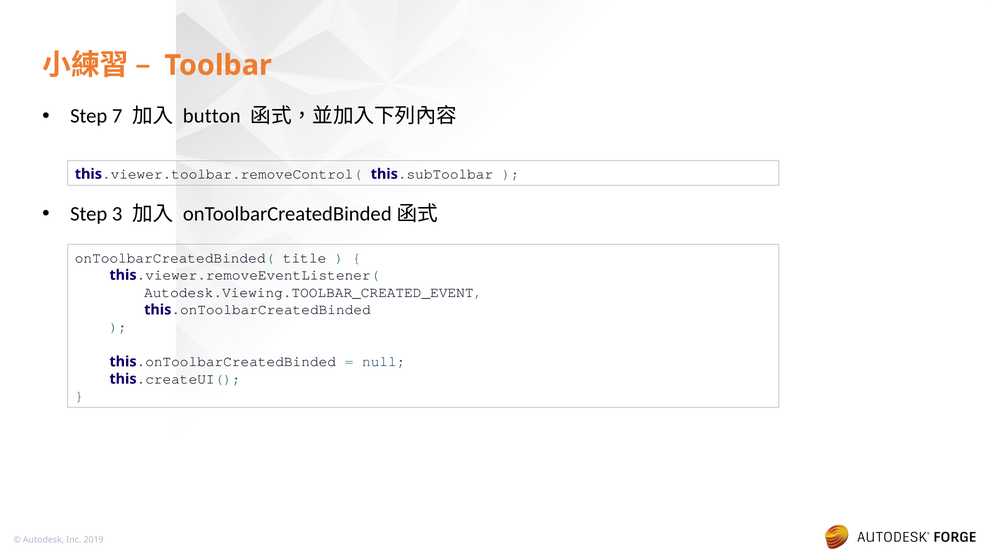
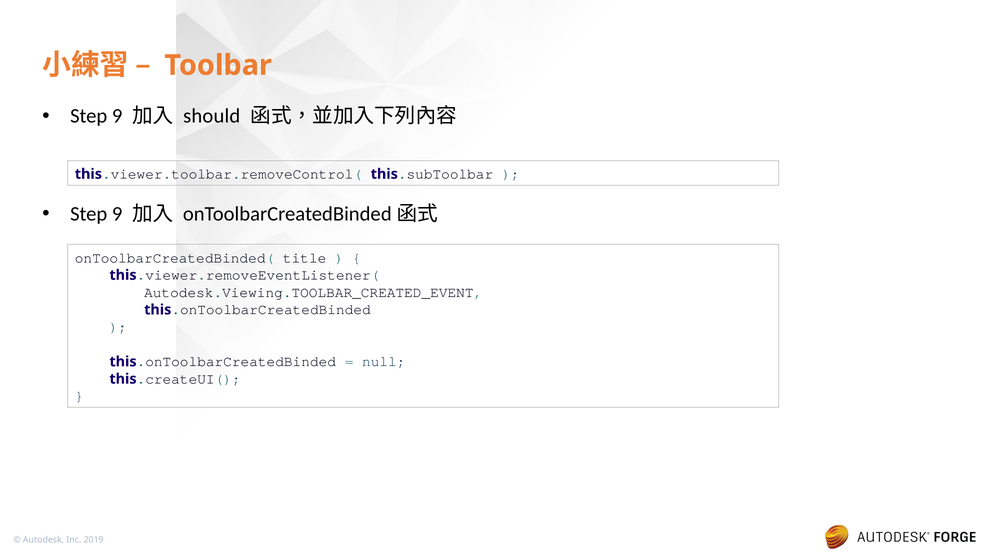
7 at (117, 116): 7 -> 9
button: button -> should
3 at (117, 214): 3 -> 9
